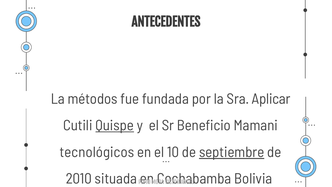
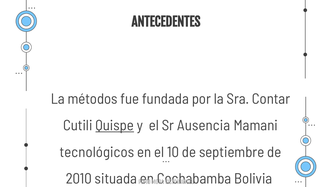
Aplicar: Aplicar -> Contar
Beneficio: Beneficio -> Ausencia
septiembre underline: present -> none
